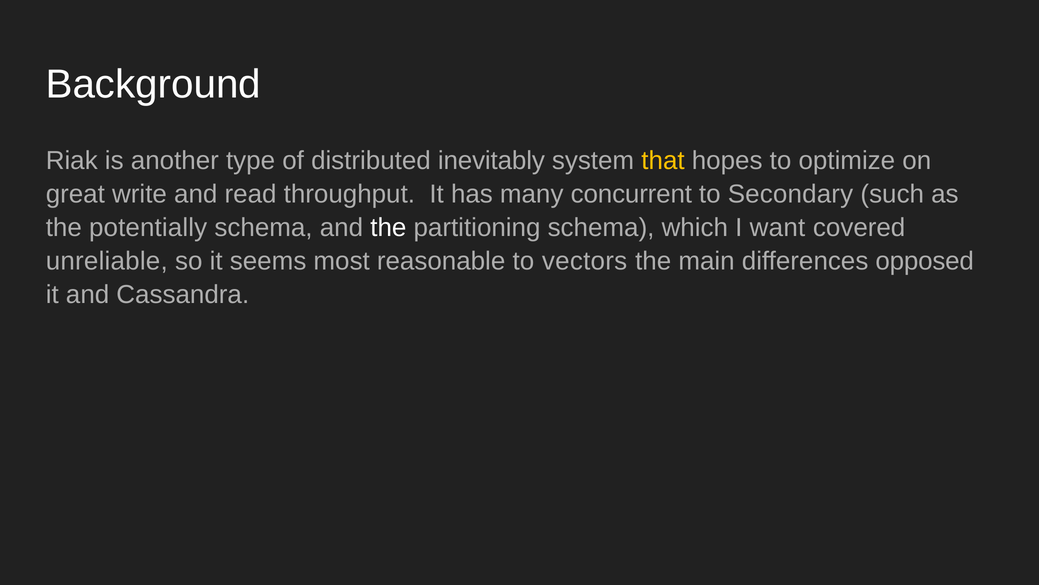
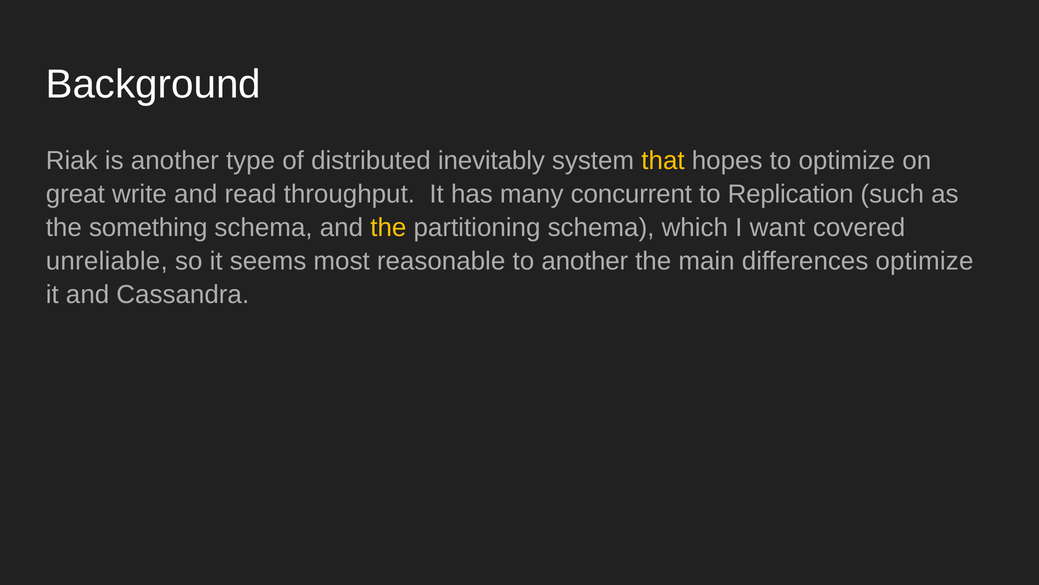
Secondary: Secondary -> Replication
potentially: potentially -> something
the at (388, 227) colour: white -> yellow
to vectors: vectors -> another
differences opposed: opposed -> optimize
